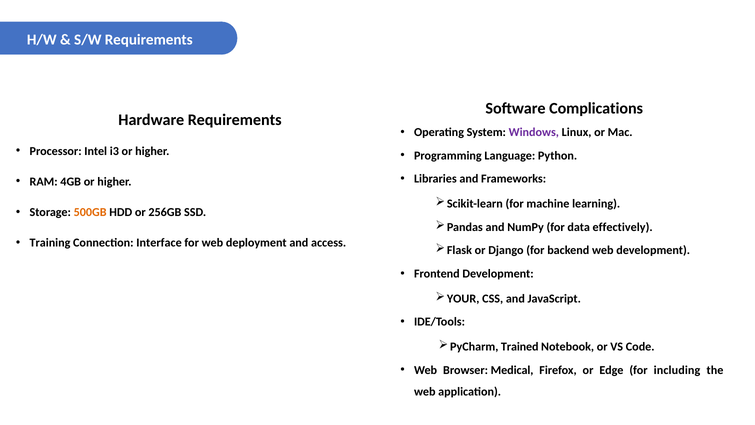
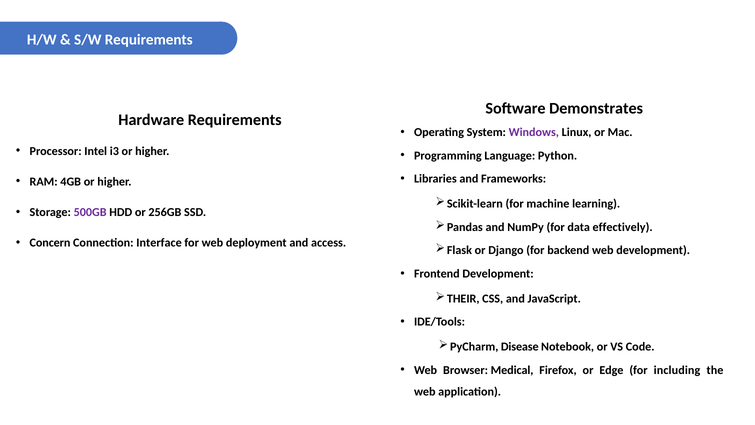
Complications: Complications -> Demonstrates
500GB colour: orange -> purple
Training: Training -> Concern
YOUR: YOUR -> THEIR
Trained: Trained -> Disease
